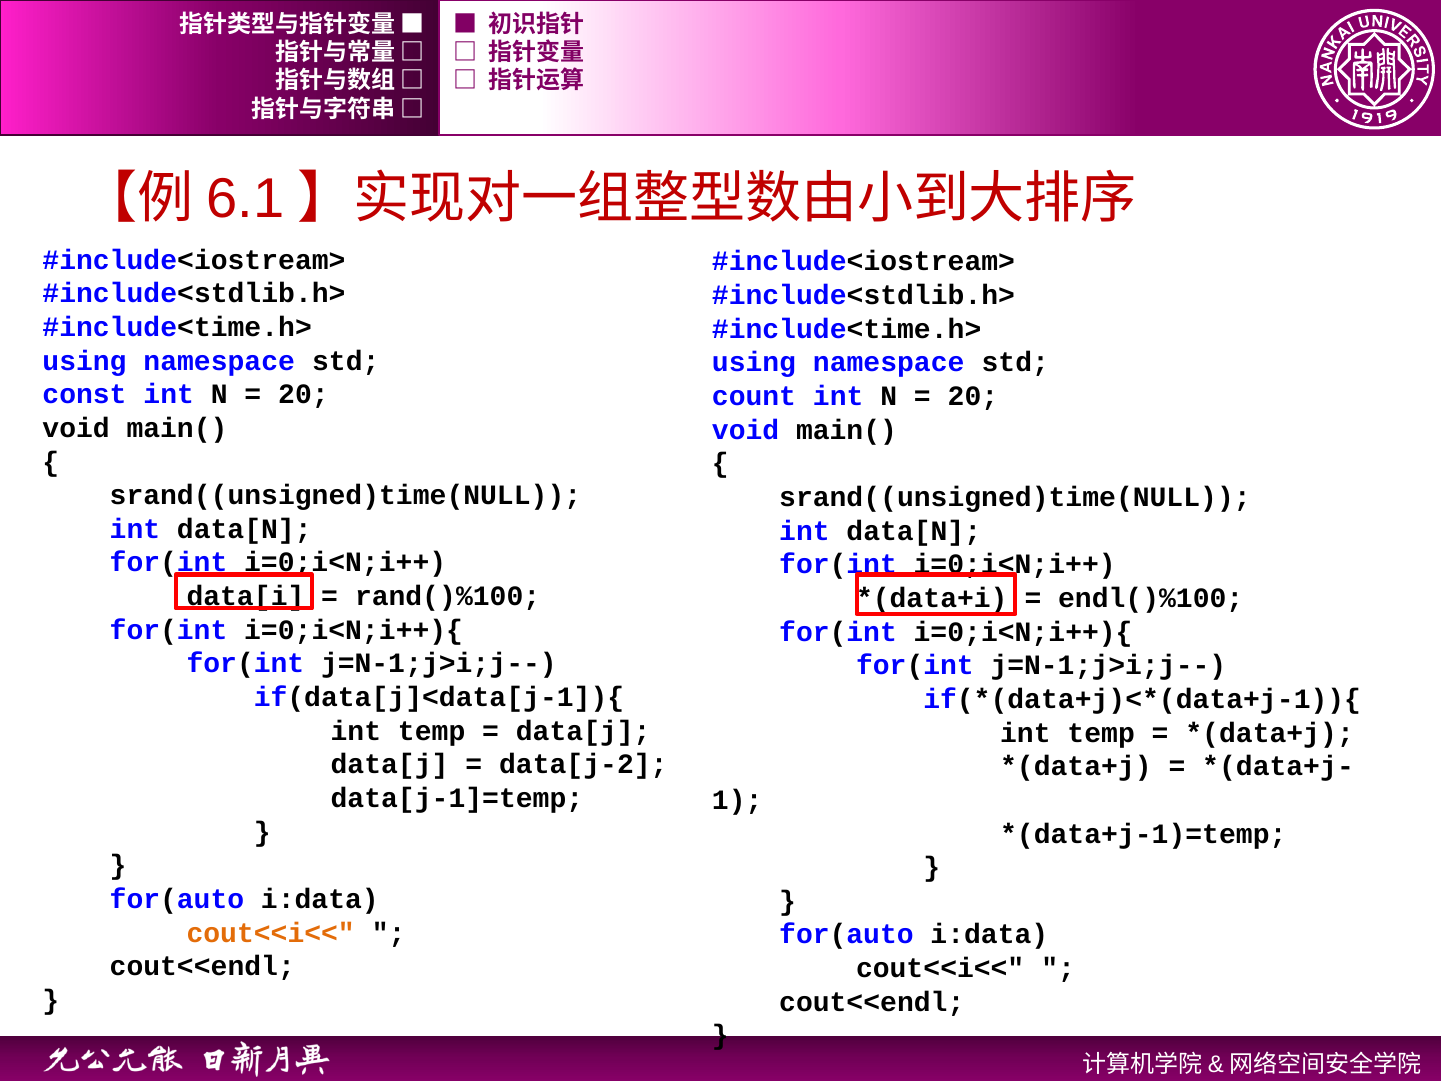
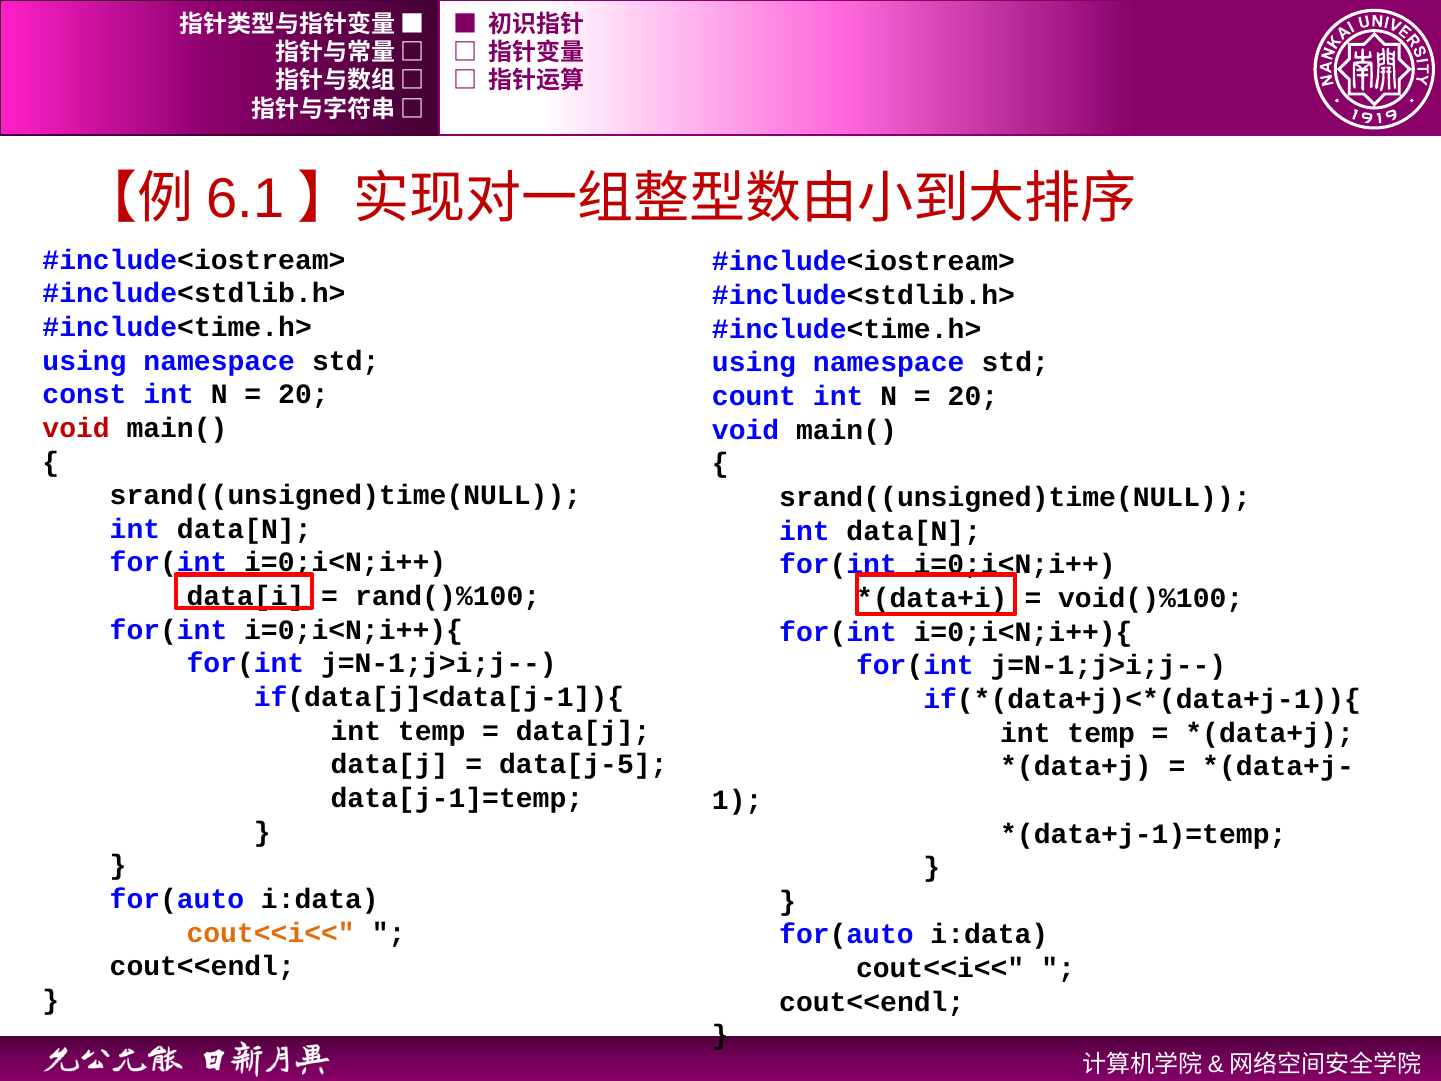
void at (76, 428) colour: black -> red
endl()%100: endl()%100 -> void()%100
data[j-2: data[j-2 -> data[j-5
